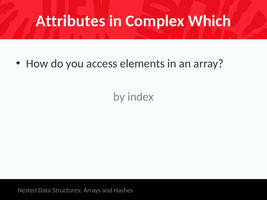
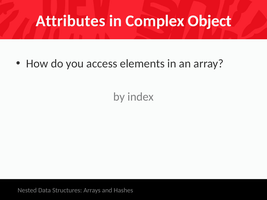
Which: Which -> Object
